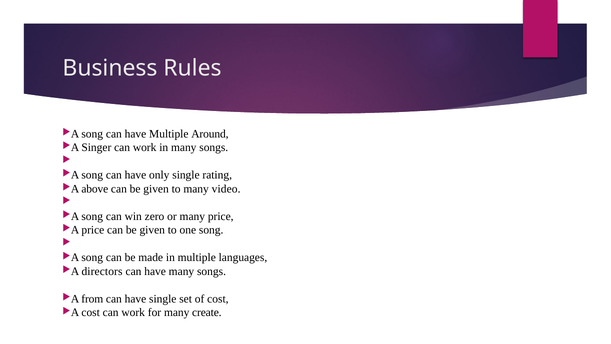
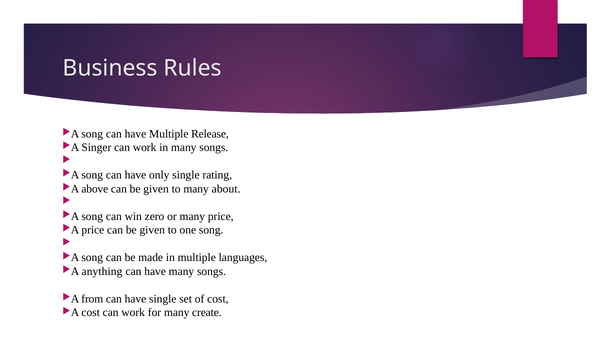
Around: Around -> Release
video: video -> about
directors: directors -> anything
